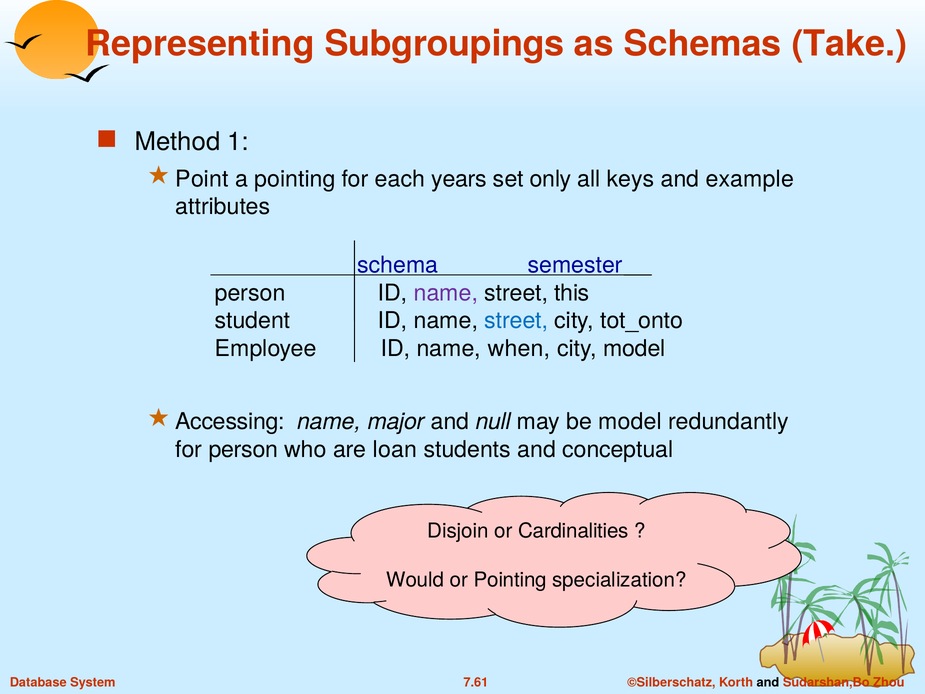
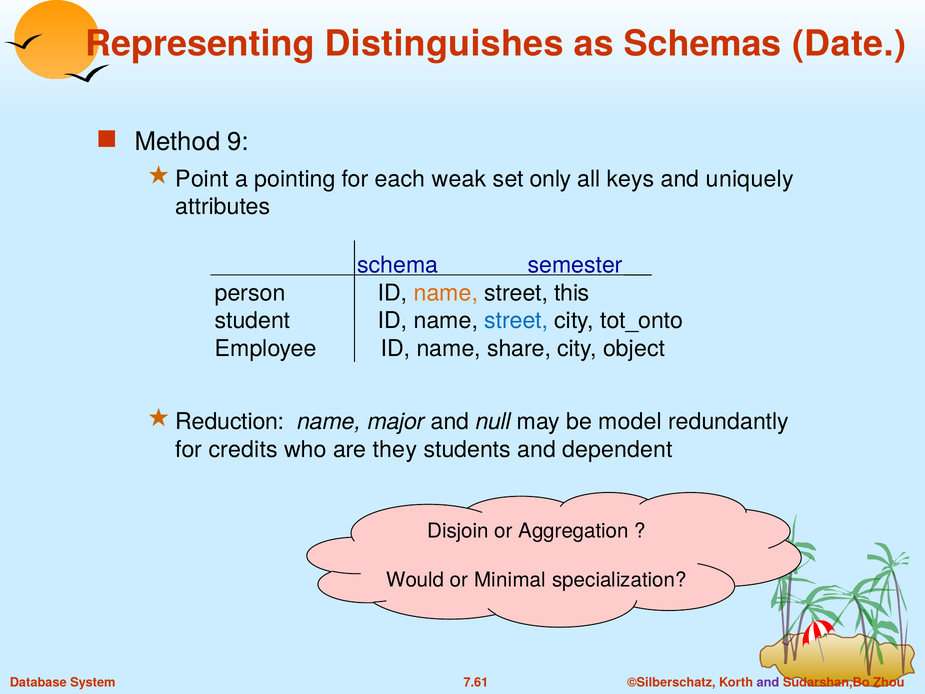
Subgroupings: Subgroupings -> Distinguishes
Take: Take -> Date
1: 1 -> 9
years: years -> weak
example: example -> uniquely
name at (446, 293) colour: purple -> orange
when: when -> share
city model: model -> object
Accessing: Accessing -> Reduction
for person: person -> credits
loan: loan -> they
conceptual: conceptual -> dependent
Cardinalities: Cardinalities -> Aggregation
or Pointing: Pointing -> Minimal
and at (768, 682) colour: black -> purple
